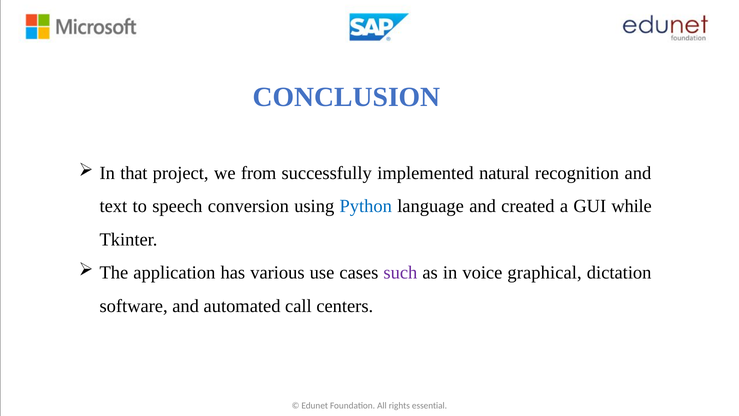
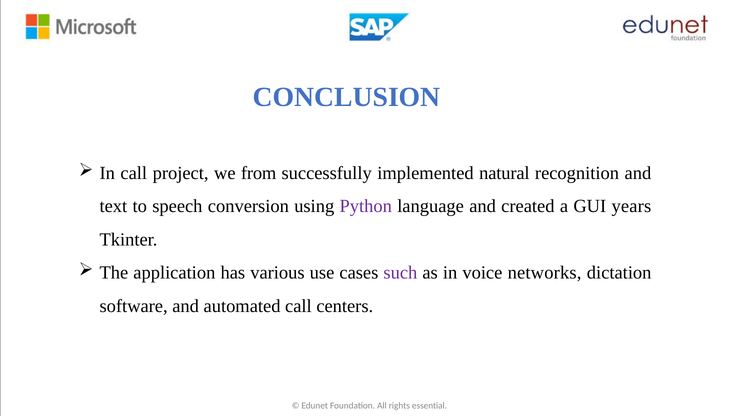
In that: that -> call
Python colour: blue -> purple
while: while -> years
graphical: graphical -> networks
